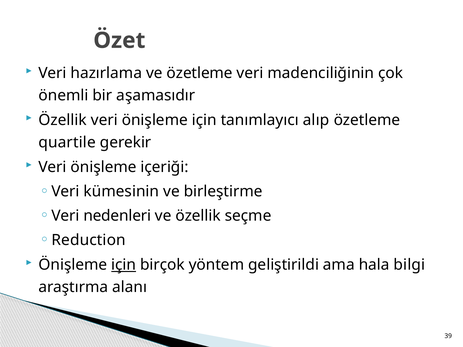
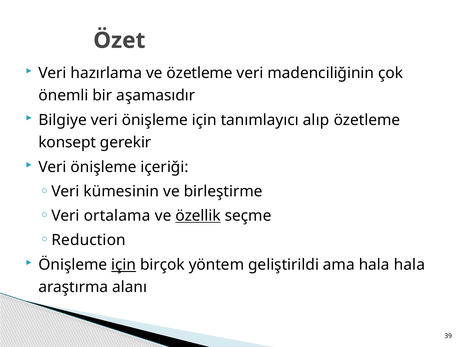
Özellik at (63, 120): Özellik -> Bilgiye
quartile: quartile -> konsept
nedenleri: nedenleri -> ortalama
özellik at (198, 216) underline: none -> present
hala bilgi: bilgi -> hala
